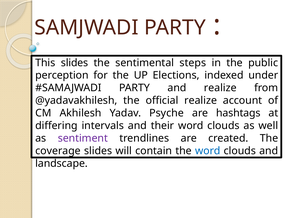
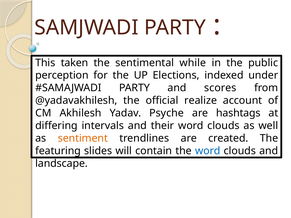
This slides: slides -> taken
steps: steps -> while
and realize: realize -> scores
sentiment colour: purple -> orange
coverage: coverage -> featuring
